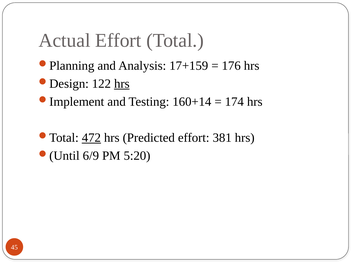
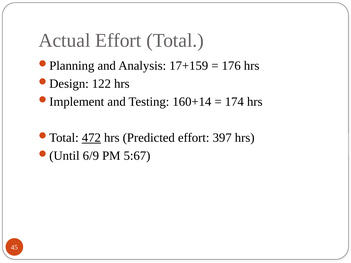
hrs at (122, 84) underline: present -> none
381: 381 -> 397
5:20: 5:20 -> 5:67
